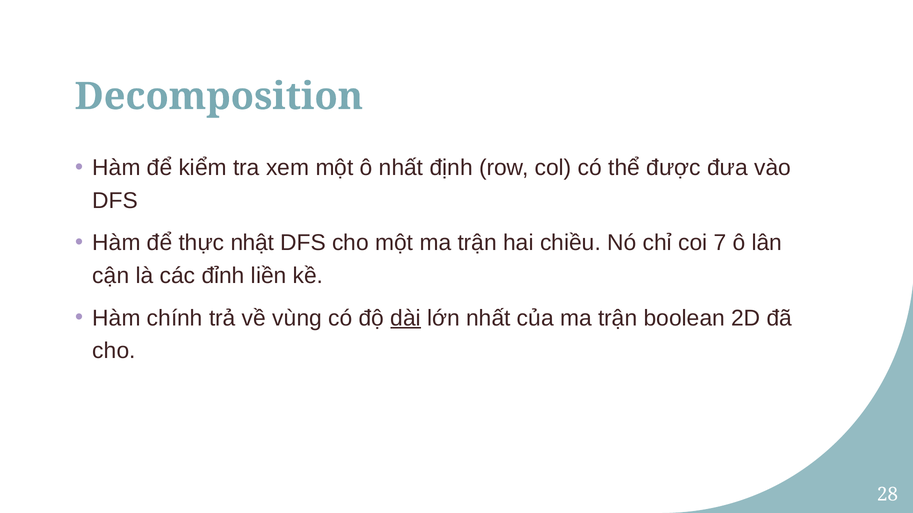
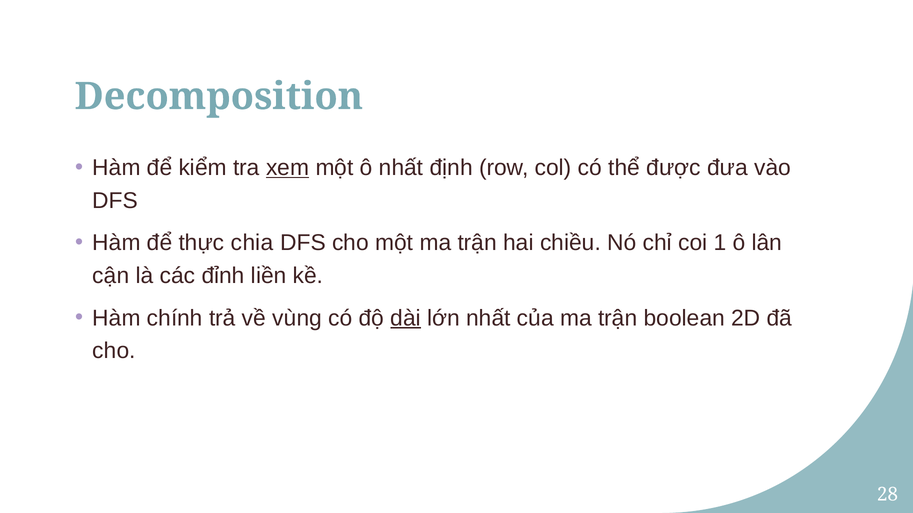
xem underline: none -> present
nhật: nhật -> chia
7: 7 -> 1
